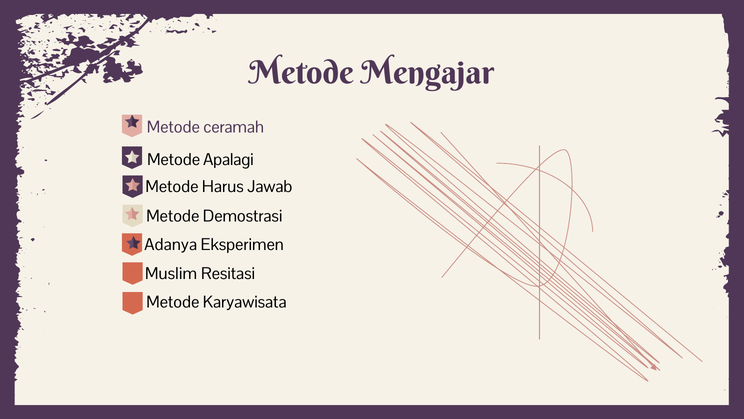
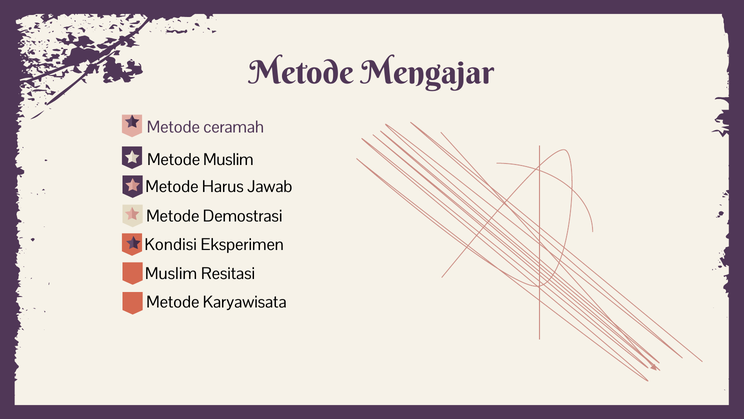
Metode Apalagi: Apalagi -> Muslim
Adanya: Adanya -> Kondisi
